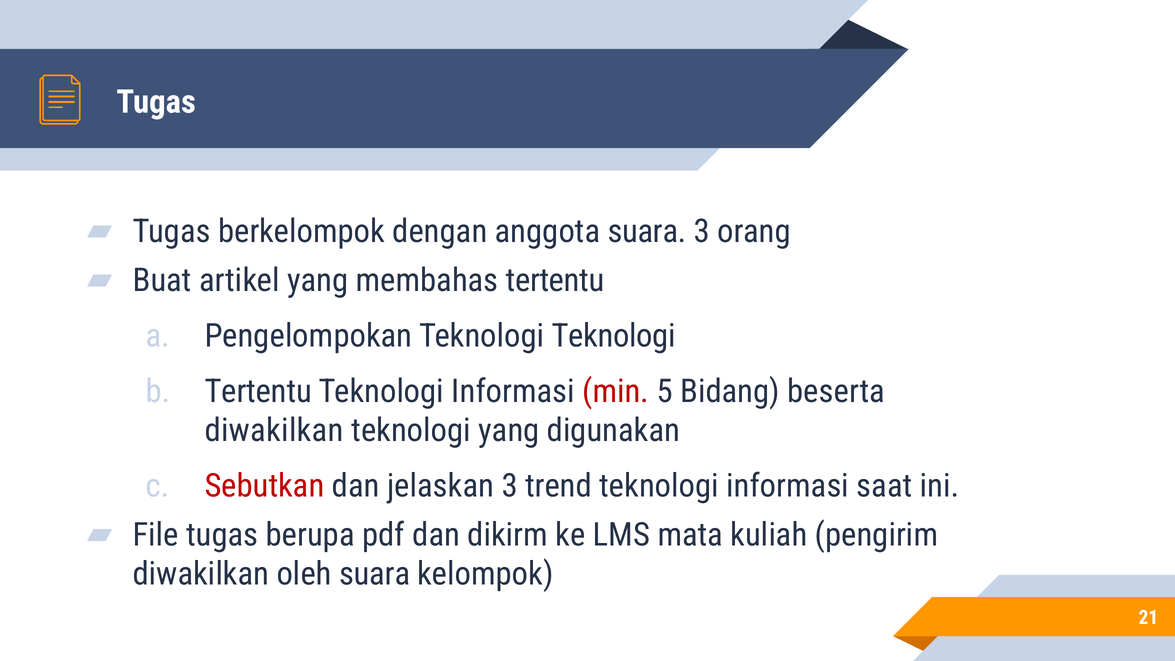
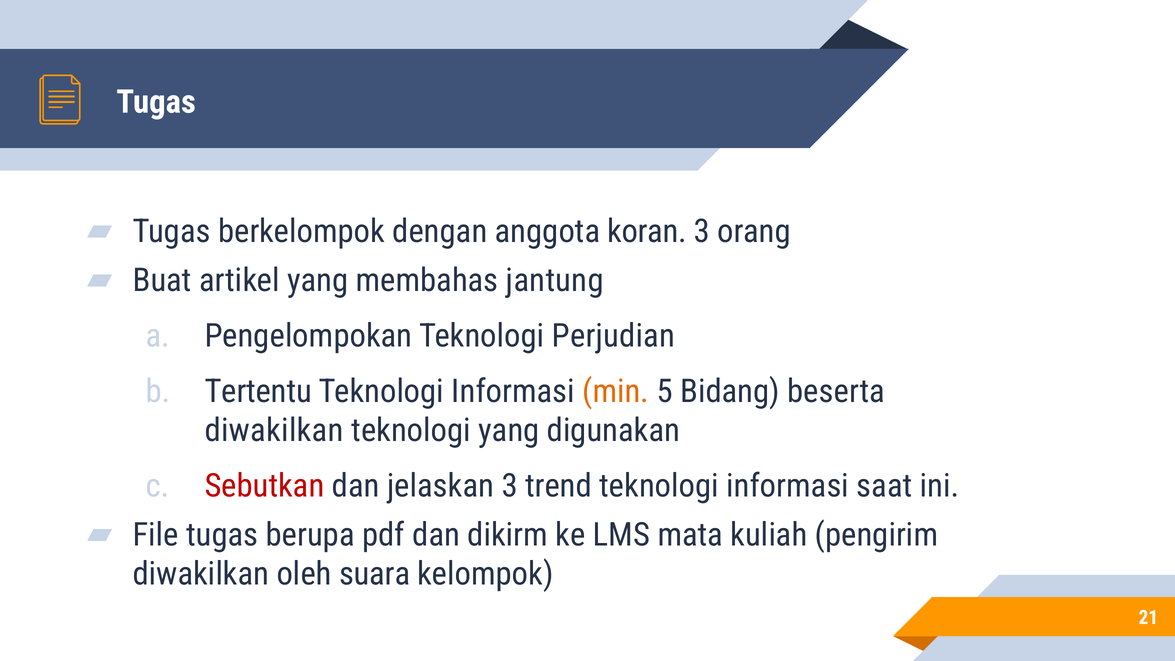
anggota suara: suara -> koran
membahas tertentu: tertentu -> jantung
Teknologi Teknologi: Teknologi -> Perjudian
min colour: red -> orange
